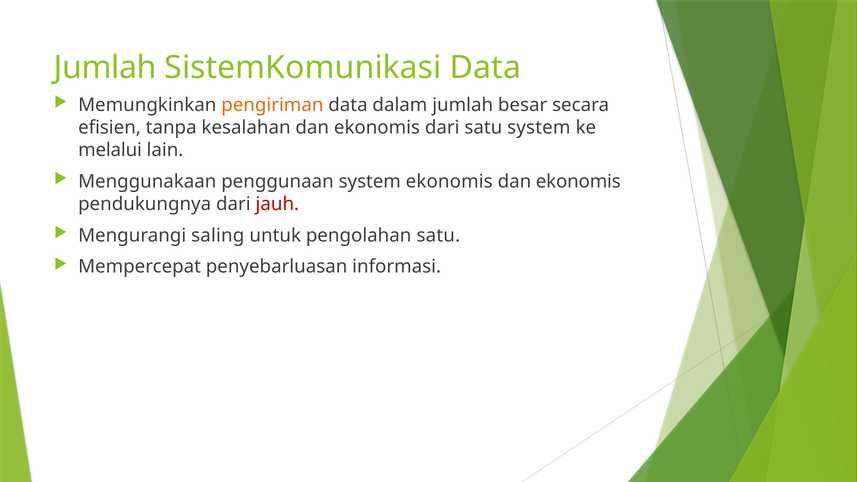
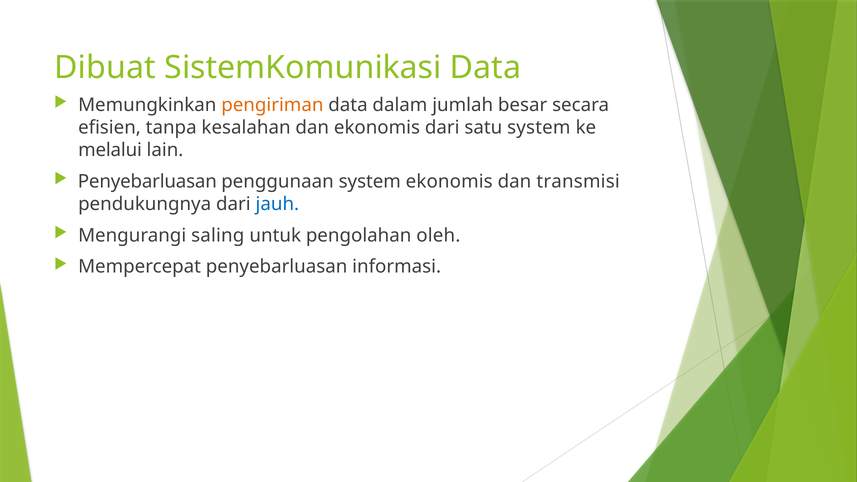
Jumlah at (105, 68): Jumlah -> Dibuat
Menggunakaan at (147, 181): Menggunakaan -> Penyebarluasan
ekonomis at (578, 181): ekonomis -> transmisi
jauh colour: red -> blue
pengolahan satu: satu -> oleh
